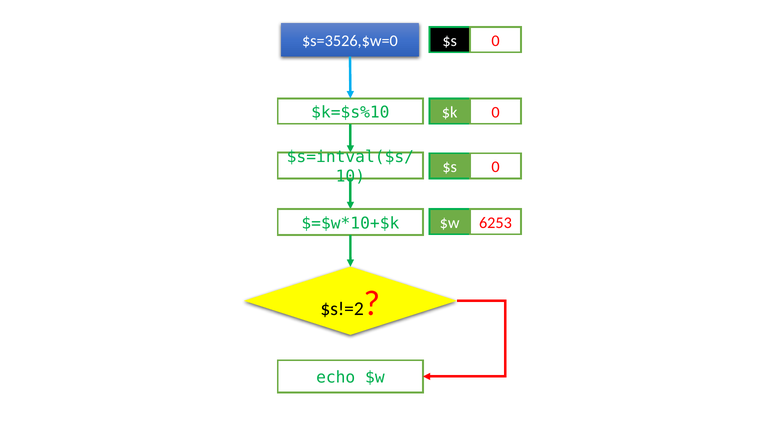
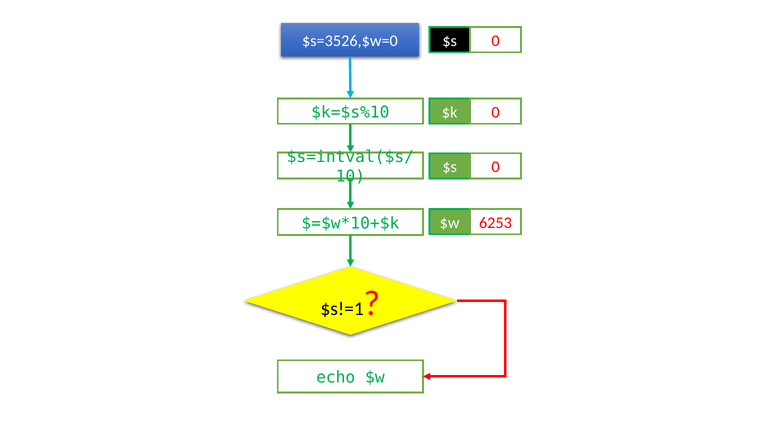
$s!=2: $s!=2 -> $s!=1
